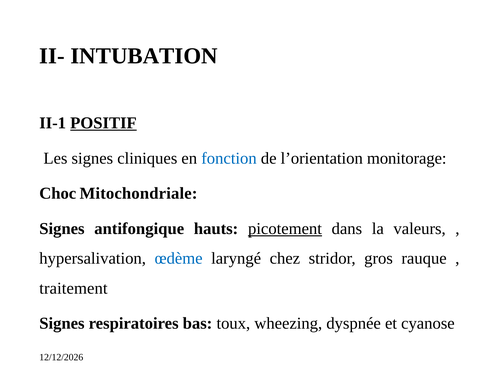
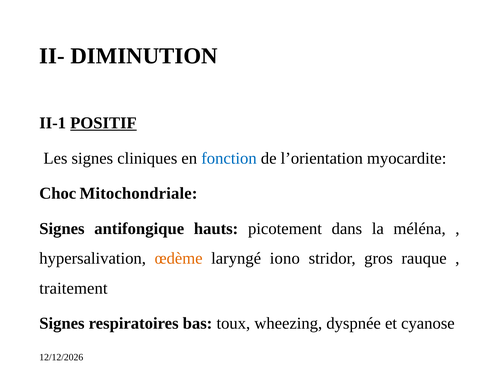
INTUBATION: INTUBATION -> DIMINUTION
monitorage: monitorage -> myocardite
picotement underline: present -> none
valeurs: valeurs -> méléna
œdème colour: blue -> orange
chez: chez -> iono
